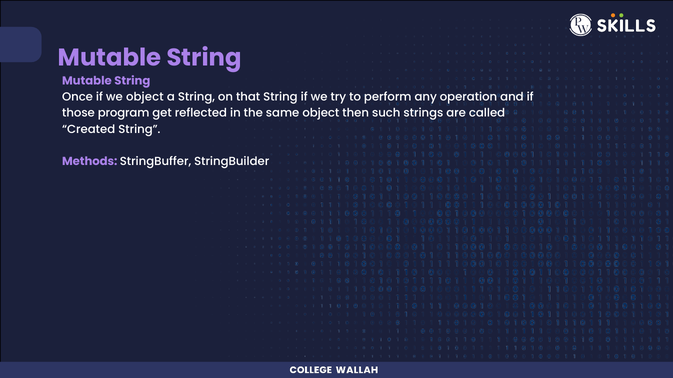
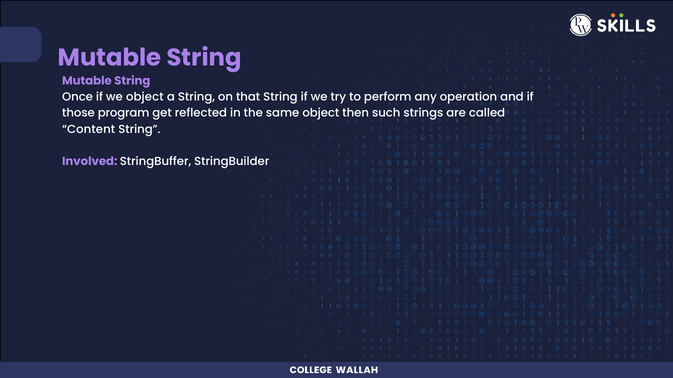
Created: Created -> Content
Methods: Methods -> Involved
